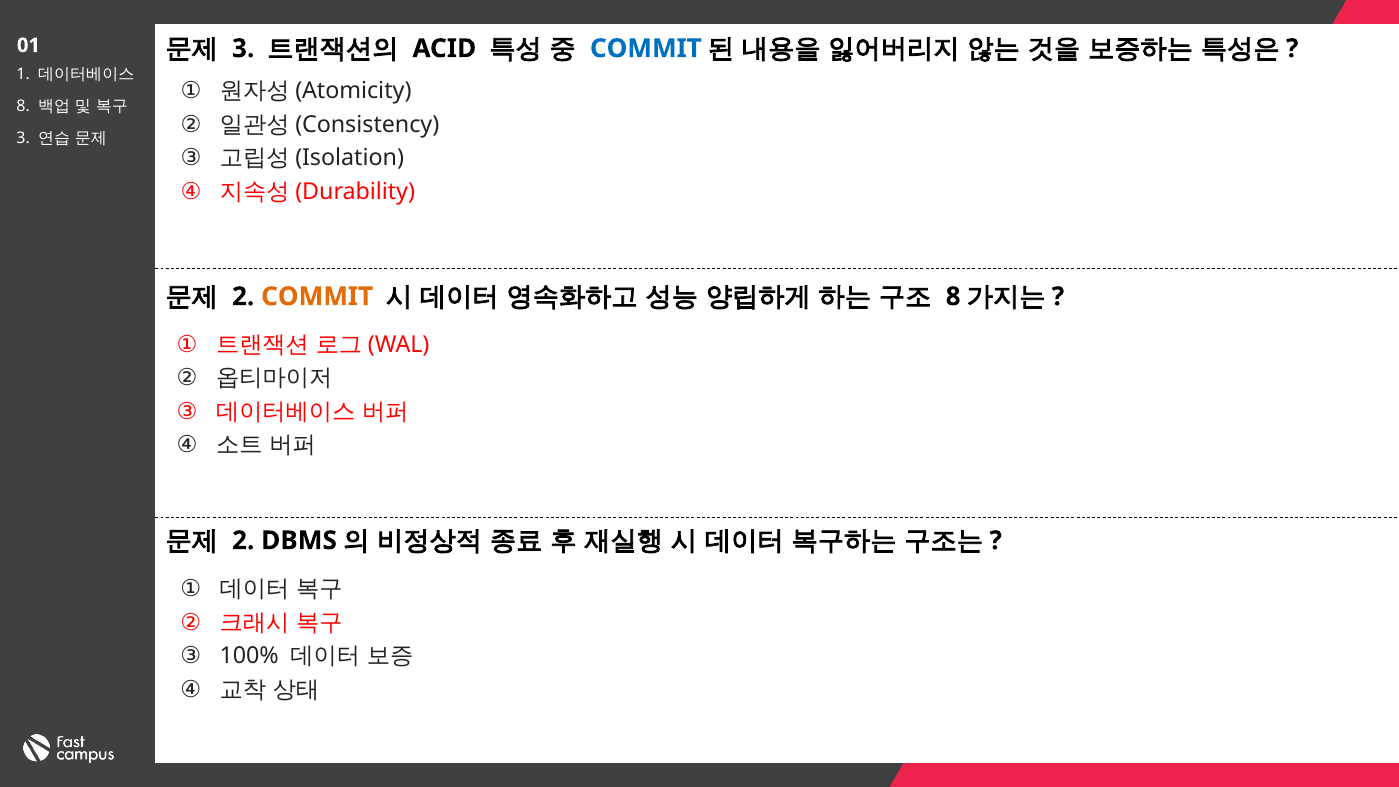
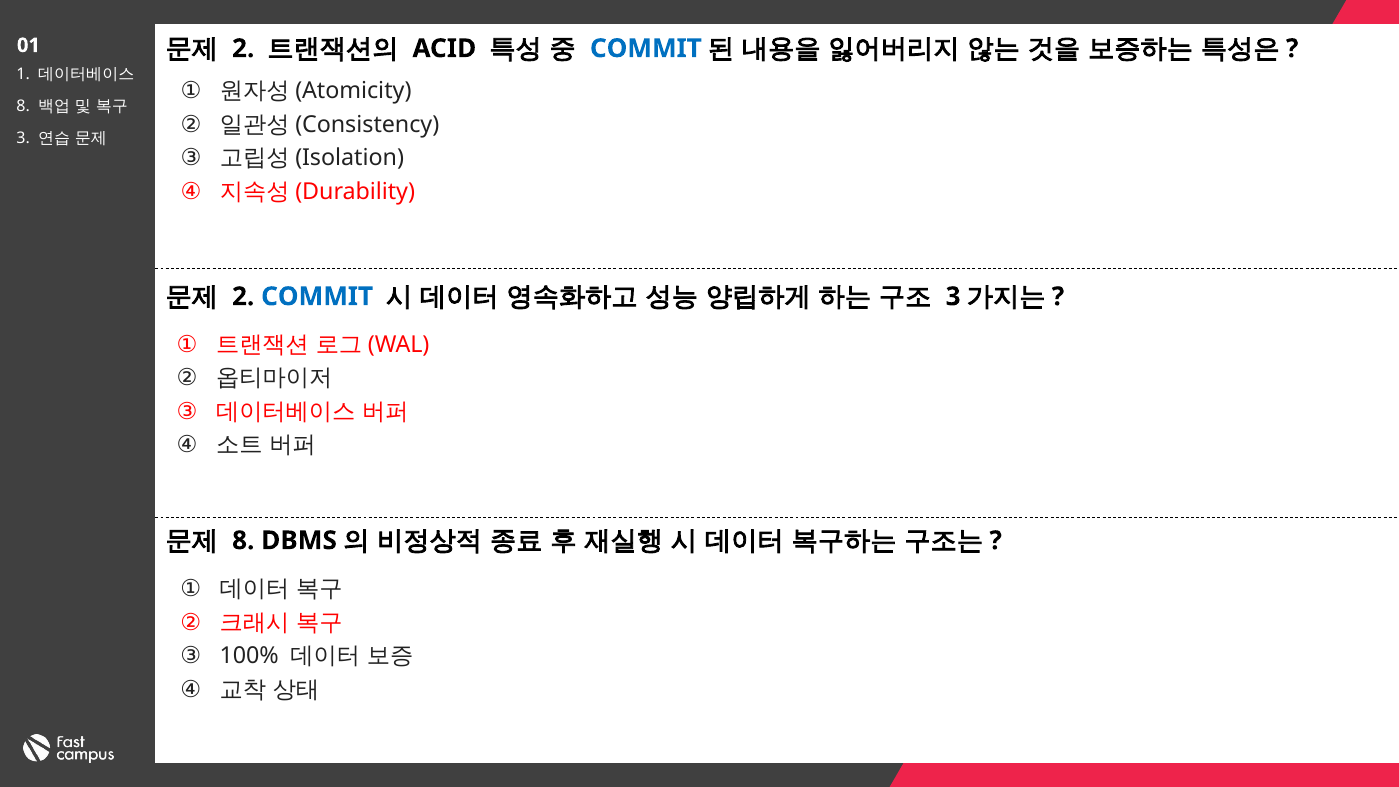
3 at (243, 48): 3 -> 2
COMMIT at (317, 297) colour: orange -> blue
8 at (953, 297): 8 -> 3
2 at (243, 541): 2 -> 8
